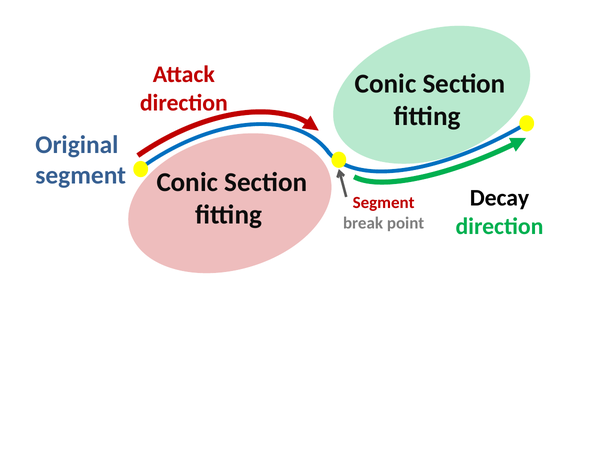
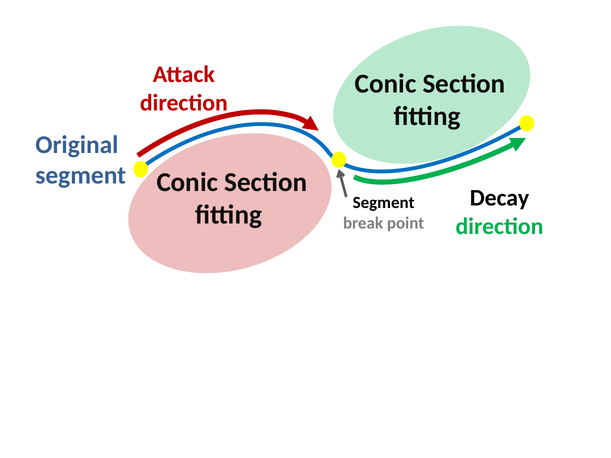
Segment at (384, 203) colour: red -> black
